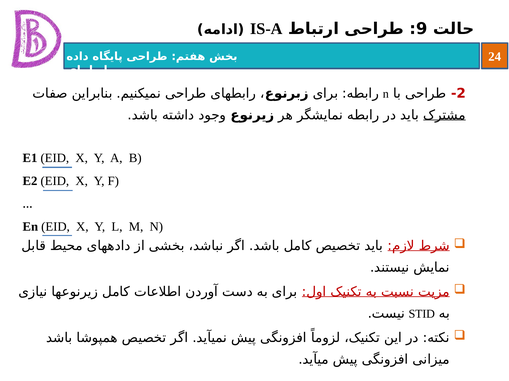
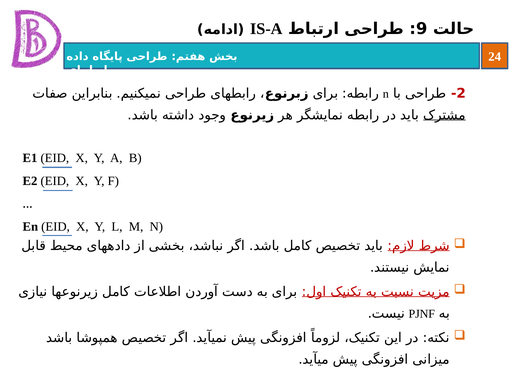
STID: STID -> PJNF
